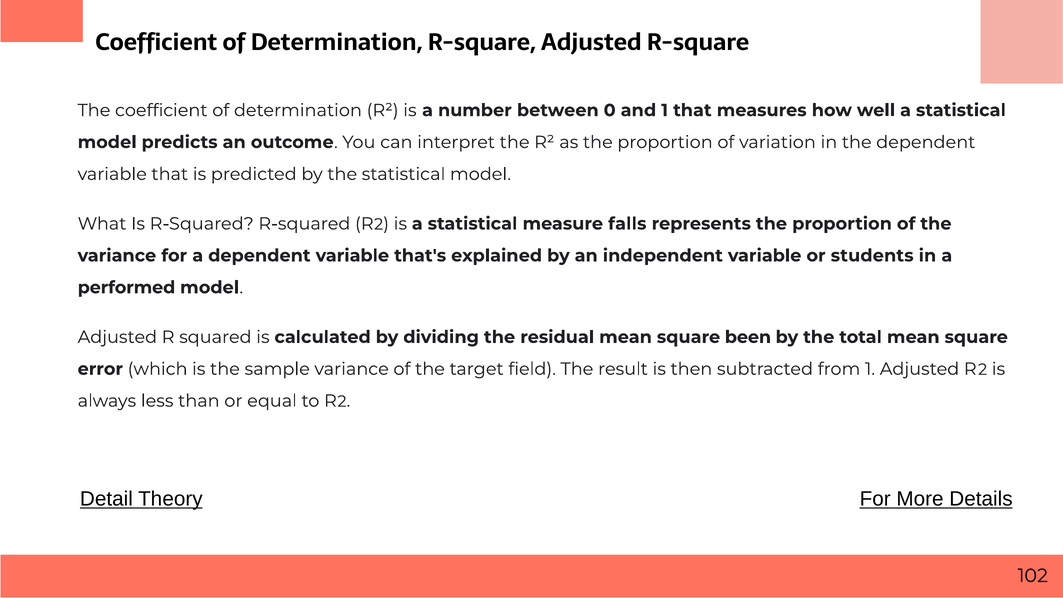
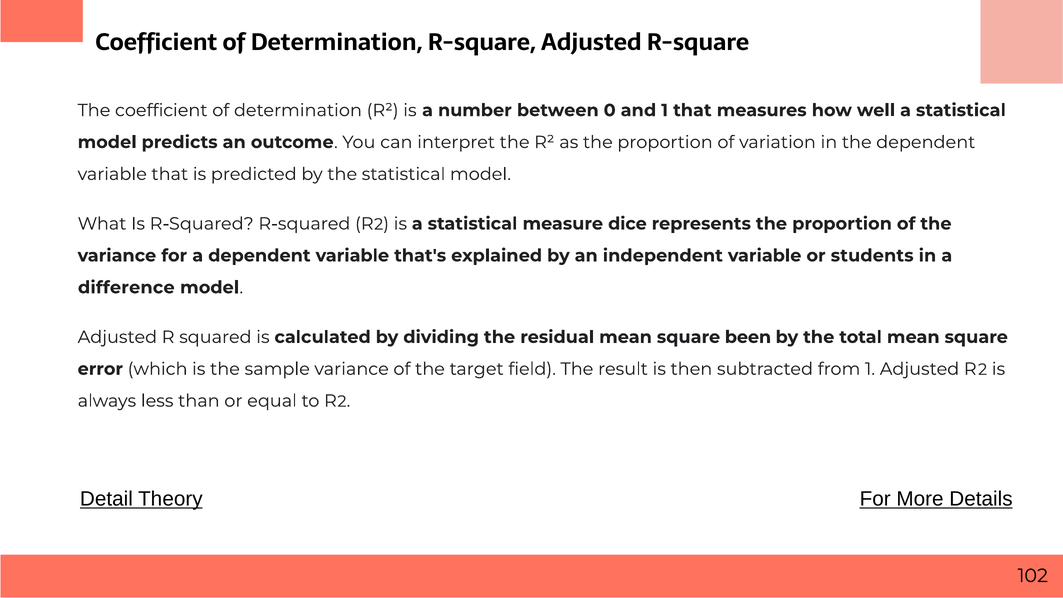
falls: falls -> dice
performed: performed -> difference
